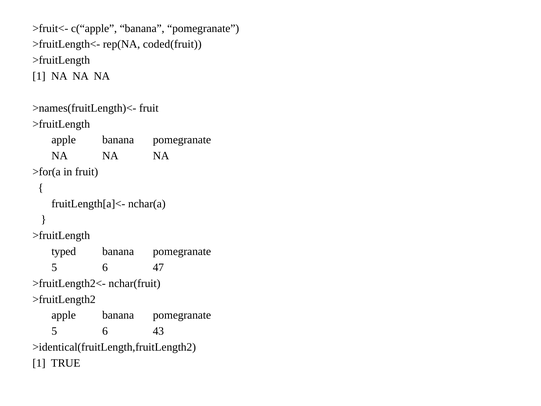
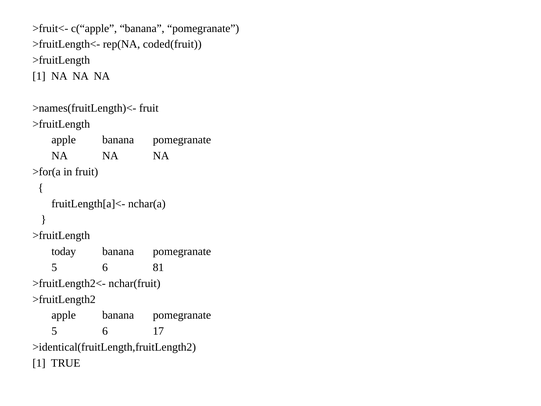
typed: typed -> today
47: 47 -> 81
43: 43 -> 17
